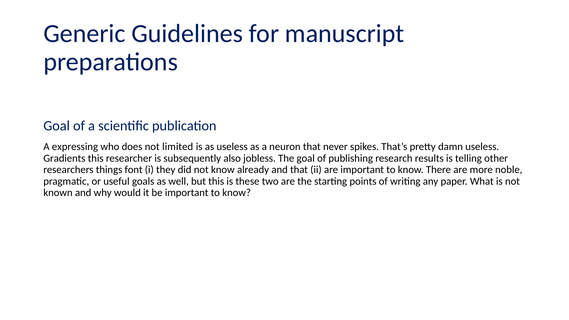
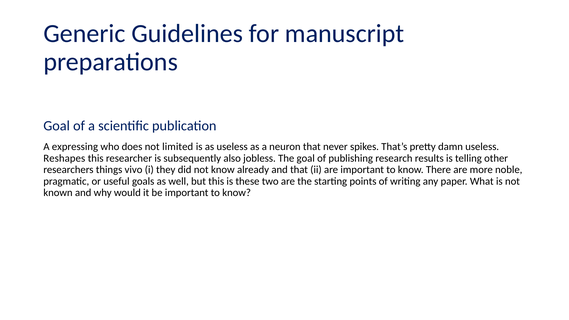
Gradients: Gradients -> Reshapes
font: font -> vivo
